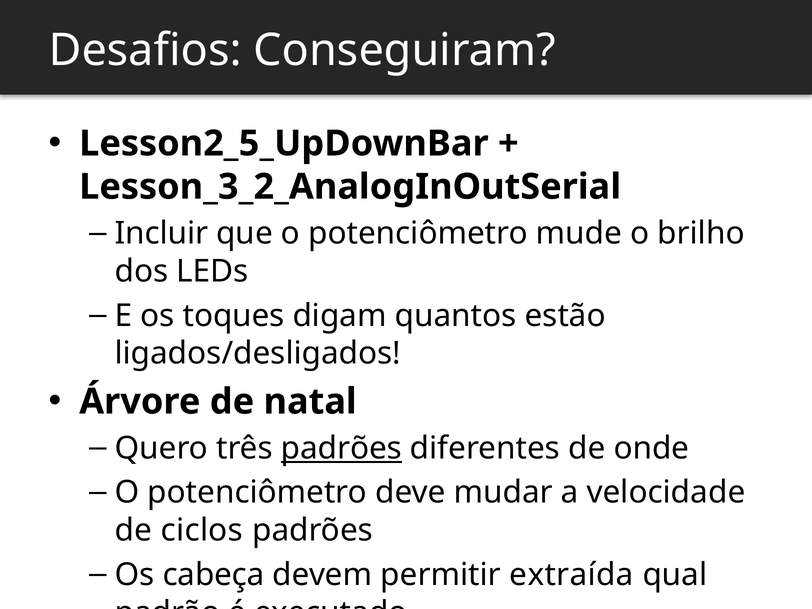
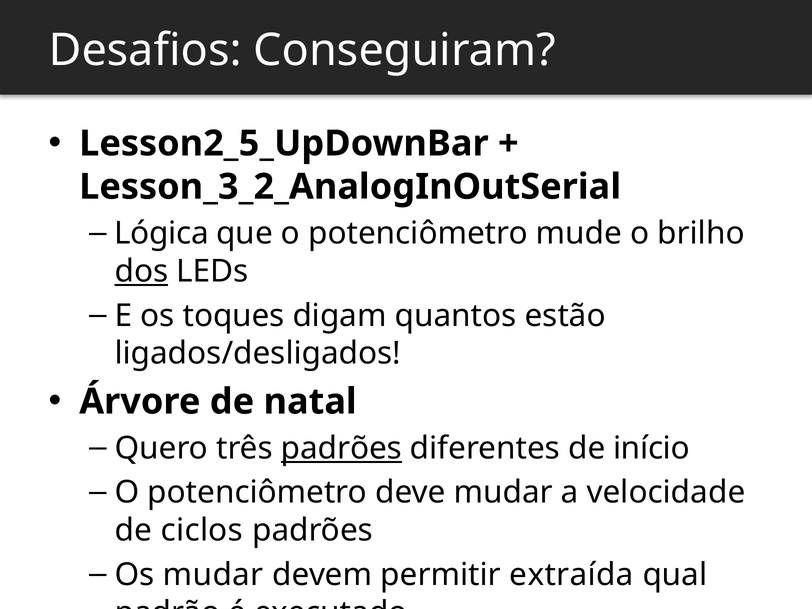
Incluir: Incluir -> Lógica
dos underline: none -> present
onde: onde -> início
Os cabeça: cabeça -> mudar
